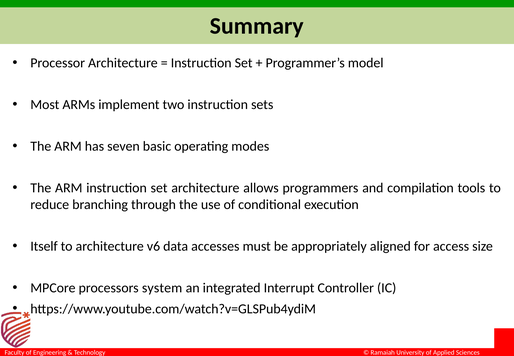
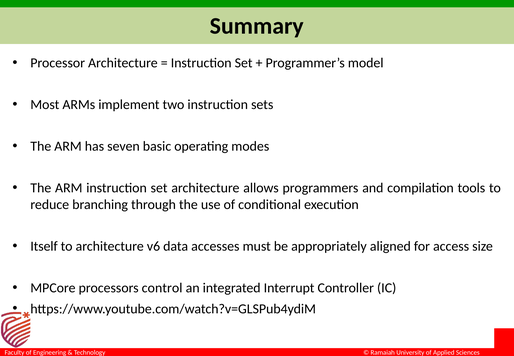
system: system -> control
